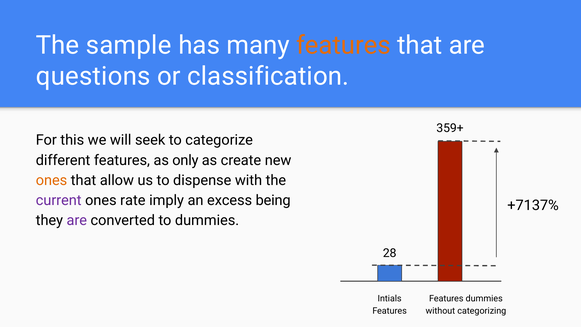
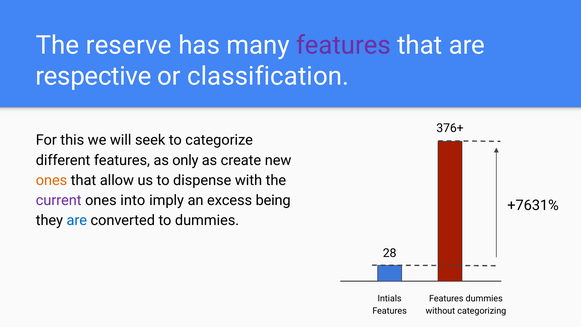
sample: sample -> reserve
features at (343, 45) colour: orange -> purple
questions: questions -> respective
359+: 359+ -> 376+
rate: rate -> into
+7137%: +7137% -> +7631%
are at (77, 220) colour: purple -> blue
